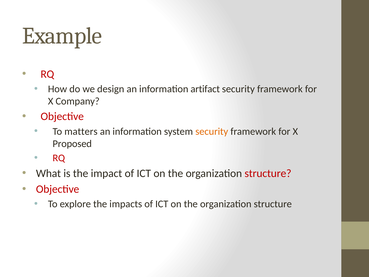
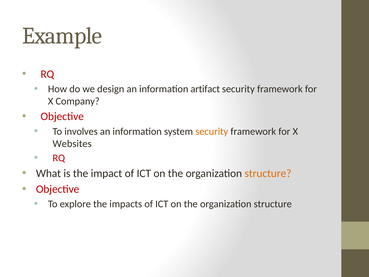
matters: matters -> involves
Proposed: Proposed -> Websites
structure at (268, 173) colour: red -> orange
